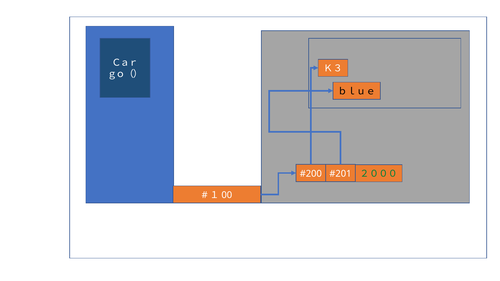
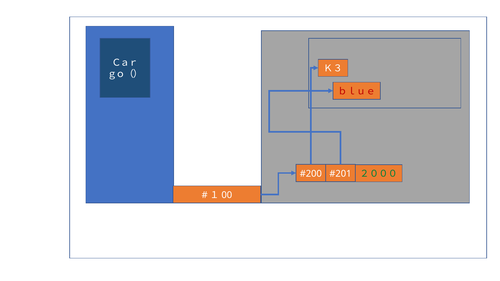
ｂｌｕｅ colour: black -> red
